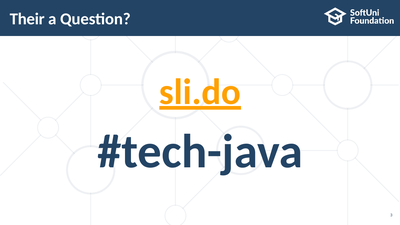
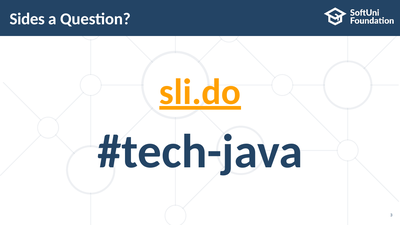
Their: Their -> Sides
